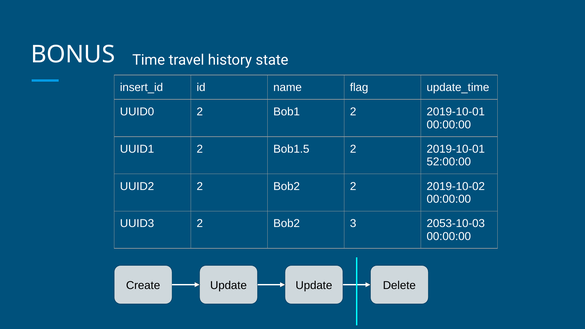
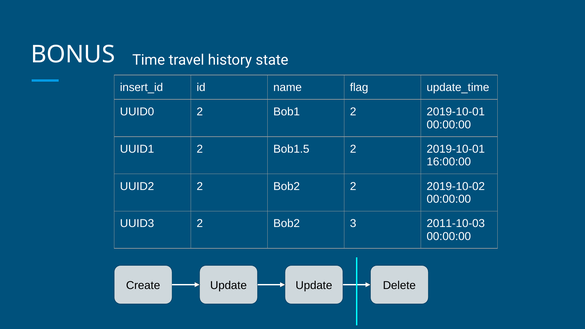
52:00:00: 52:00:00 -> 16:00:00
2053-10-03: 2053-10-03 -> 2011-10-03
